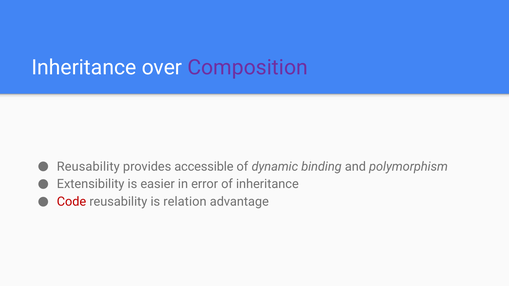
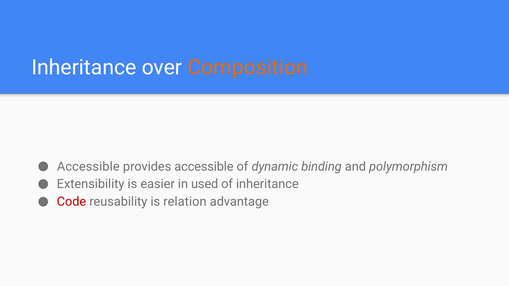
Composition colour: purple -> orange
Reusability at (88, 167): Reusability -> Accessible
error: error -> used
